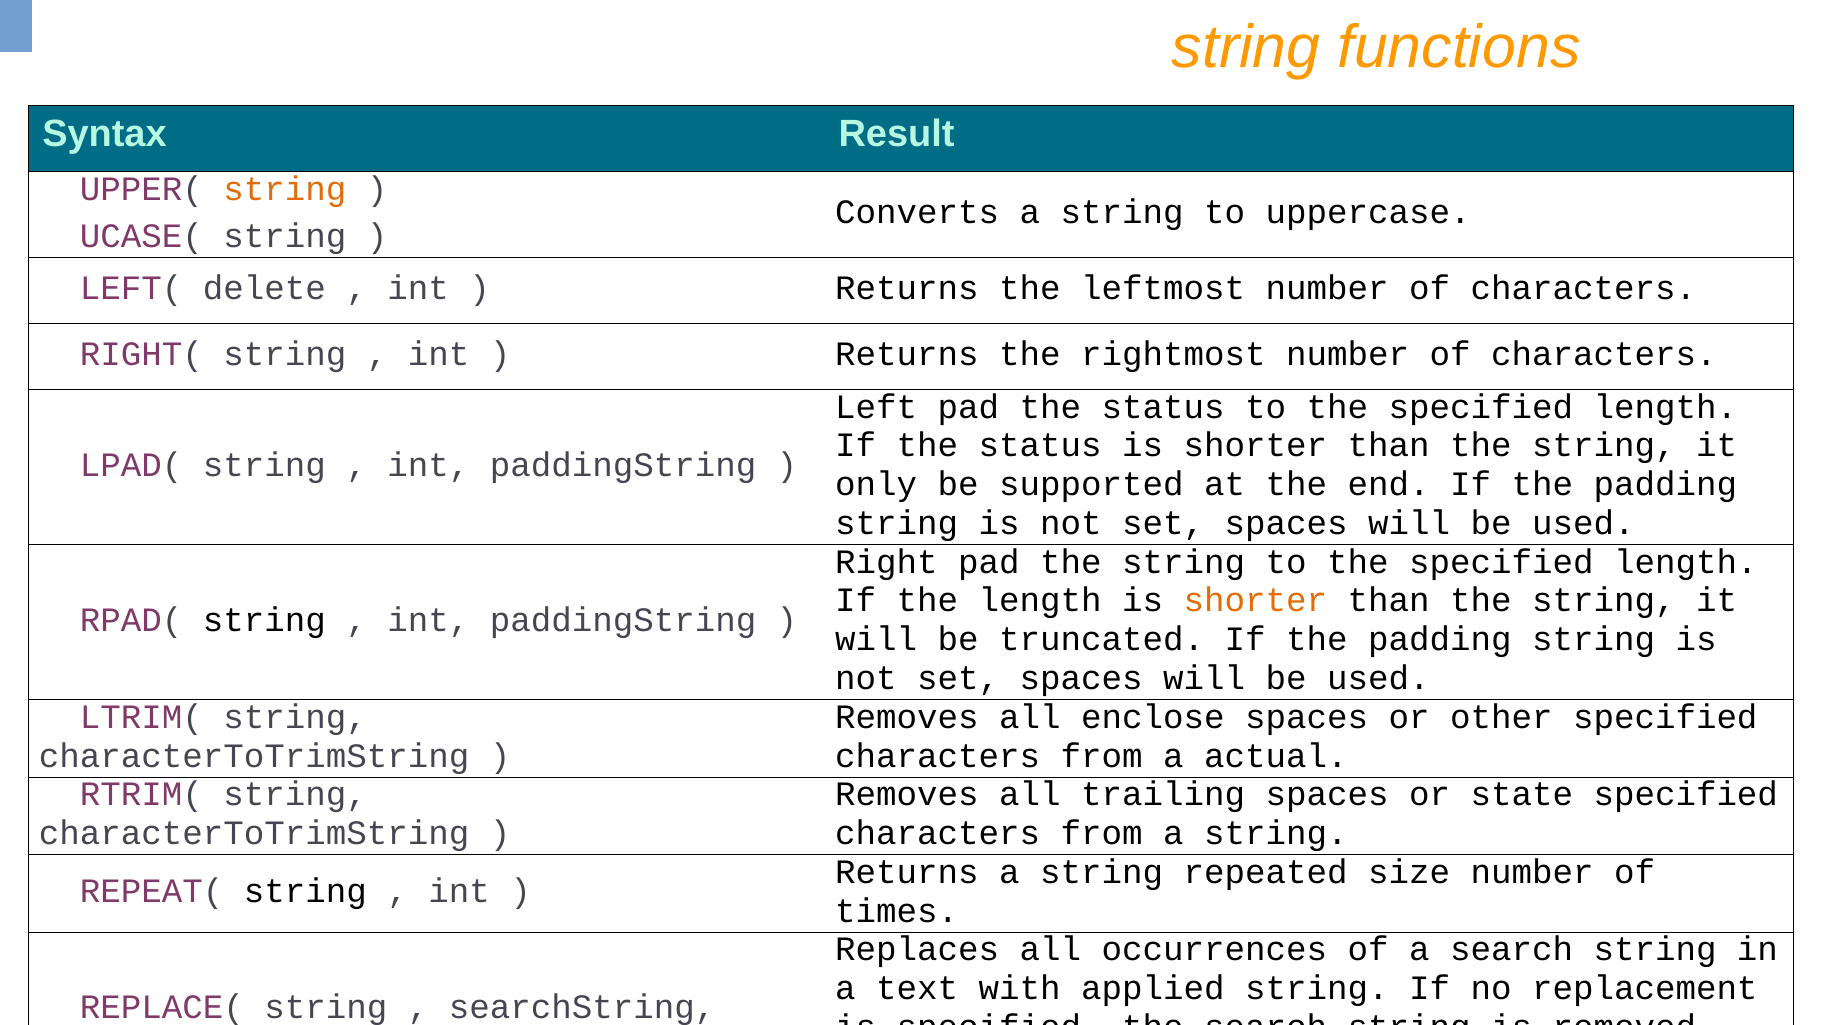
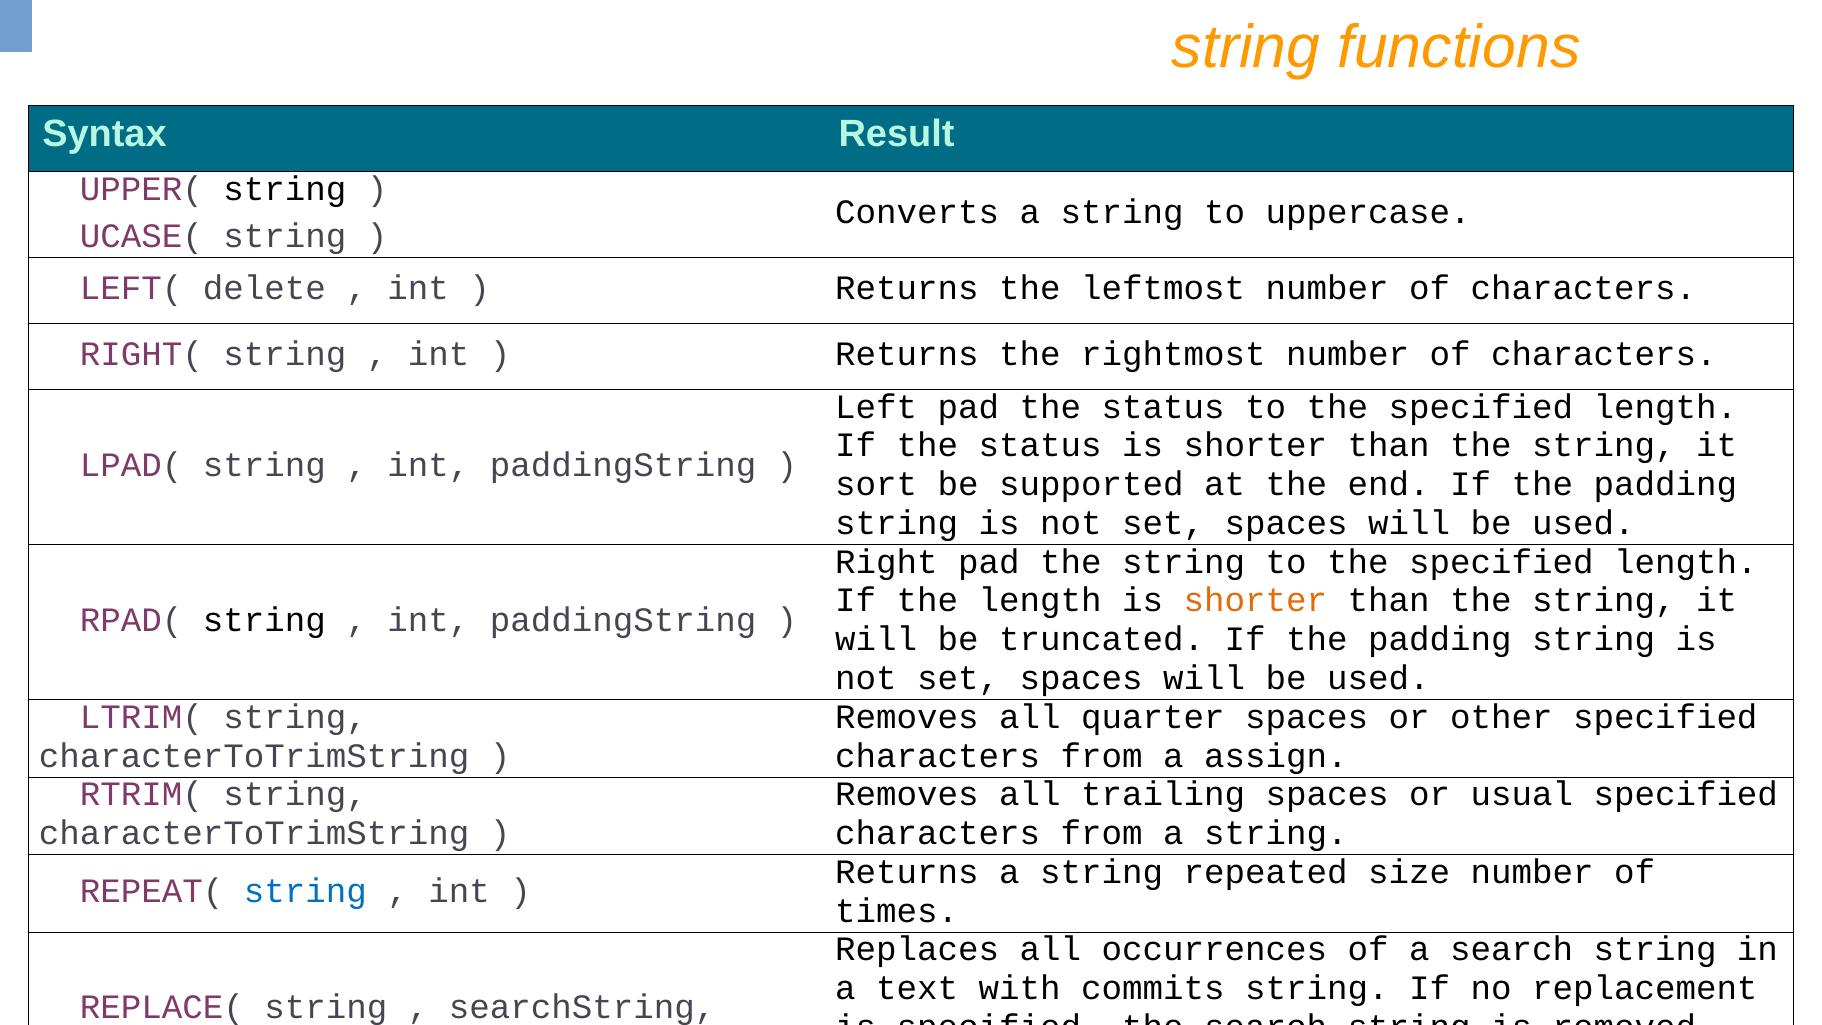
string at (285, 189) colour: orange -> black
only: only -> sort
enclose: enclose -> quarter
actual: actual -> assign
state: state -> usual
string at (305, 891) colour: black -> blue
applied: applied -> commits
